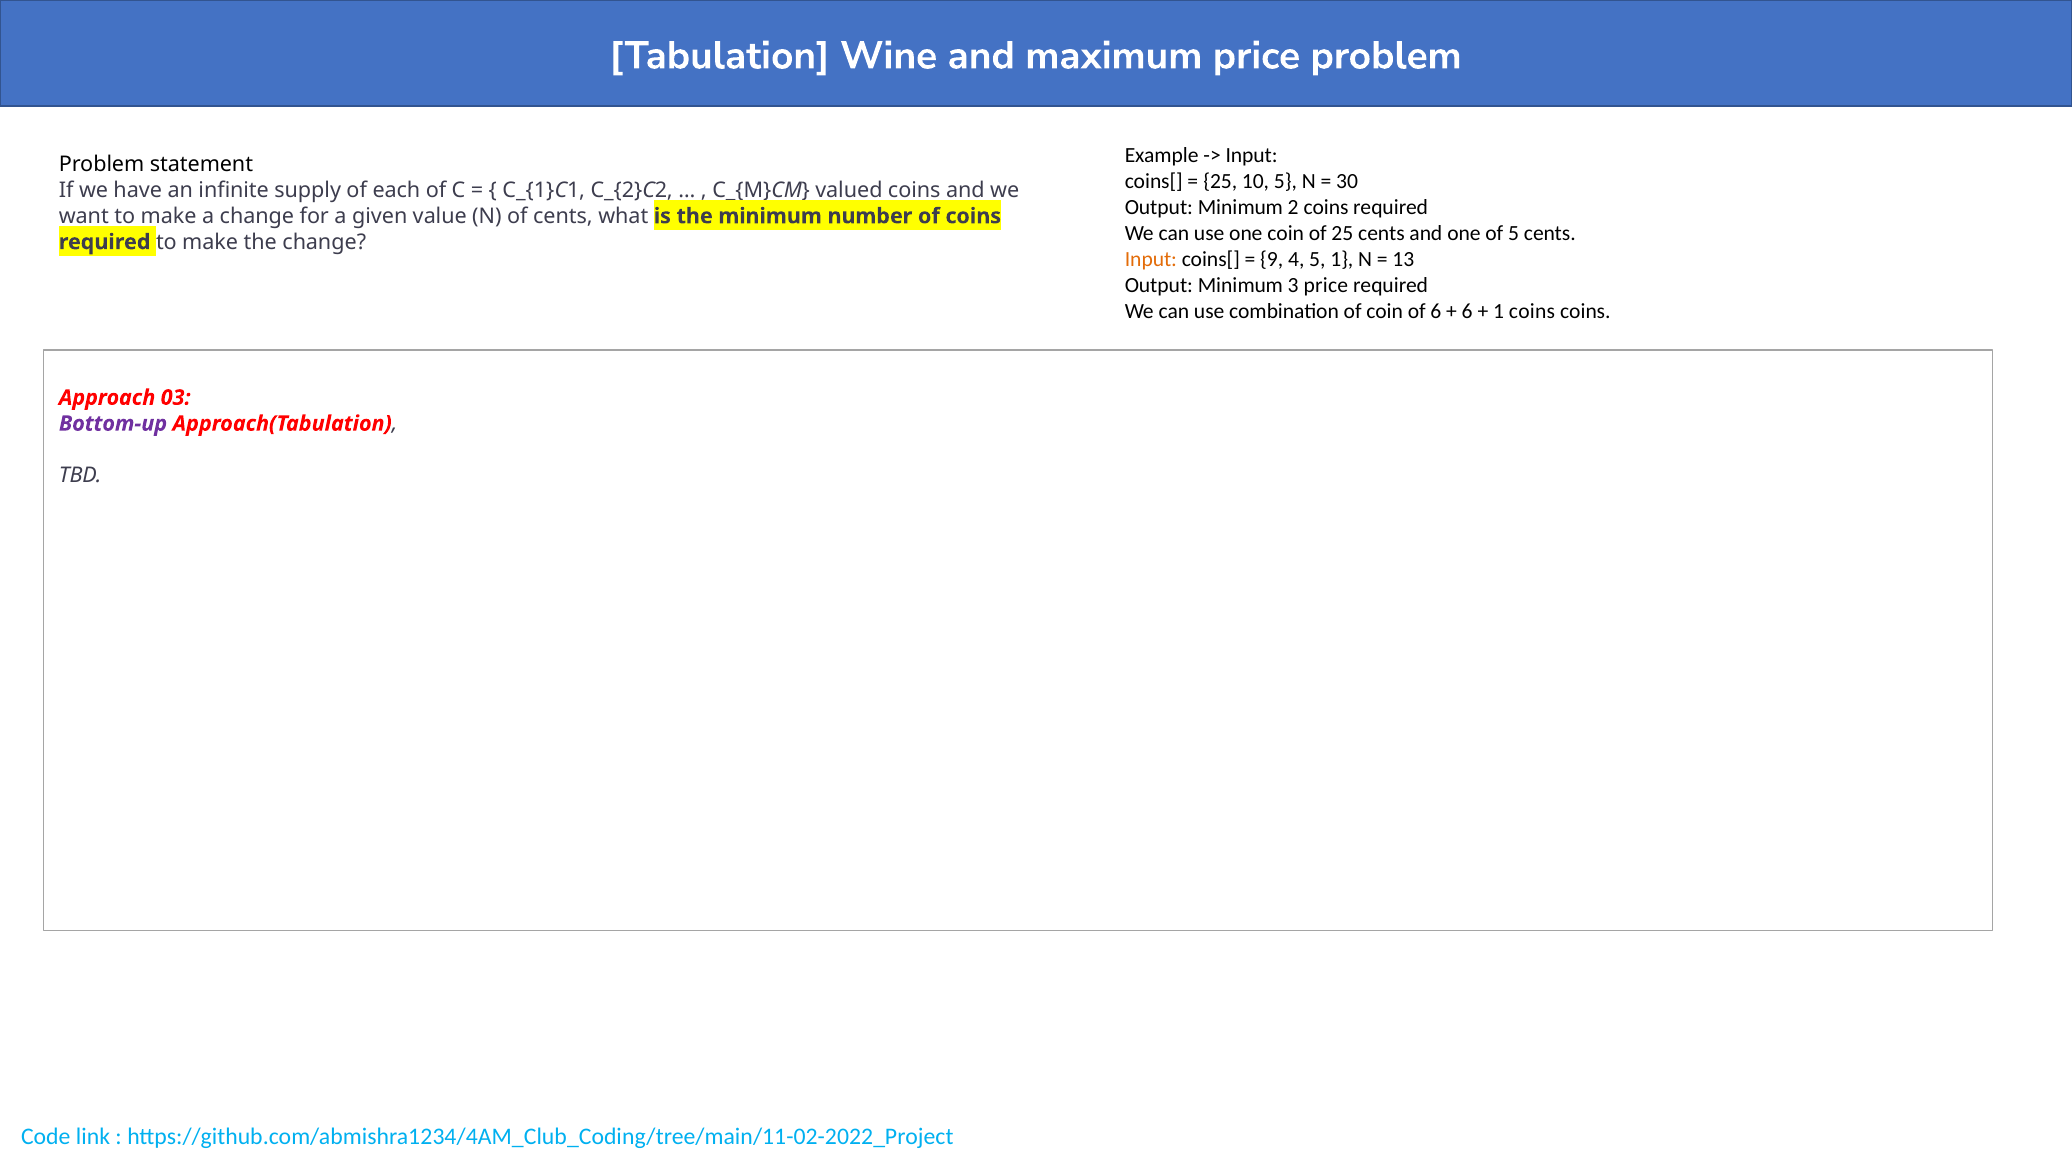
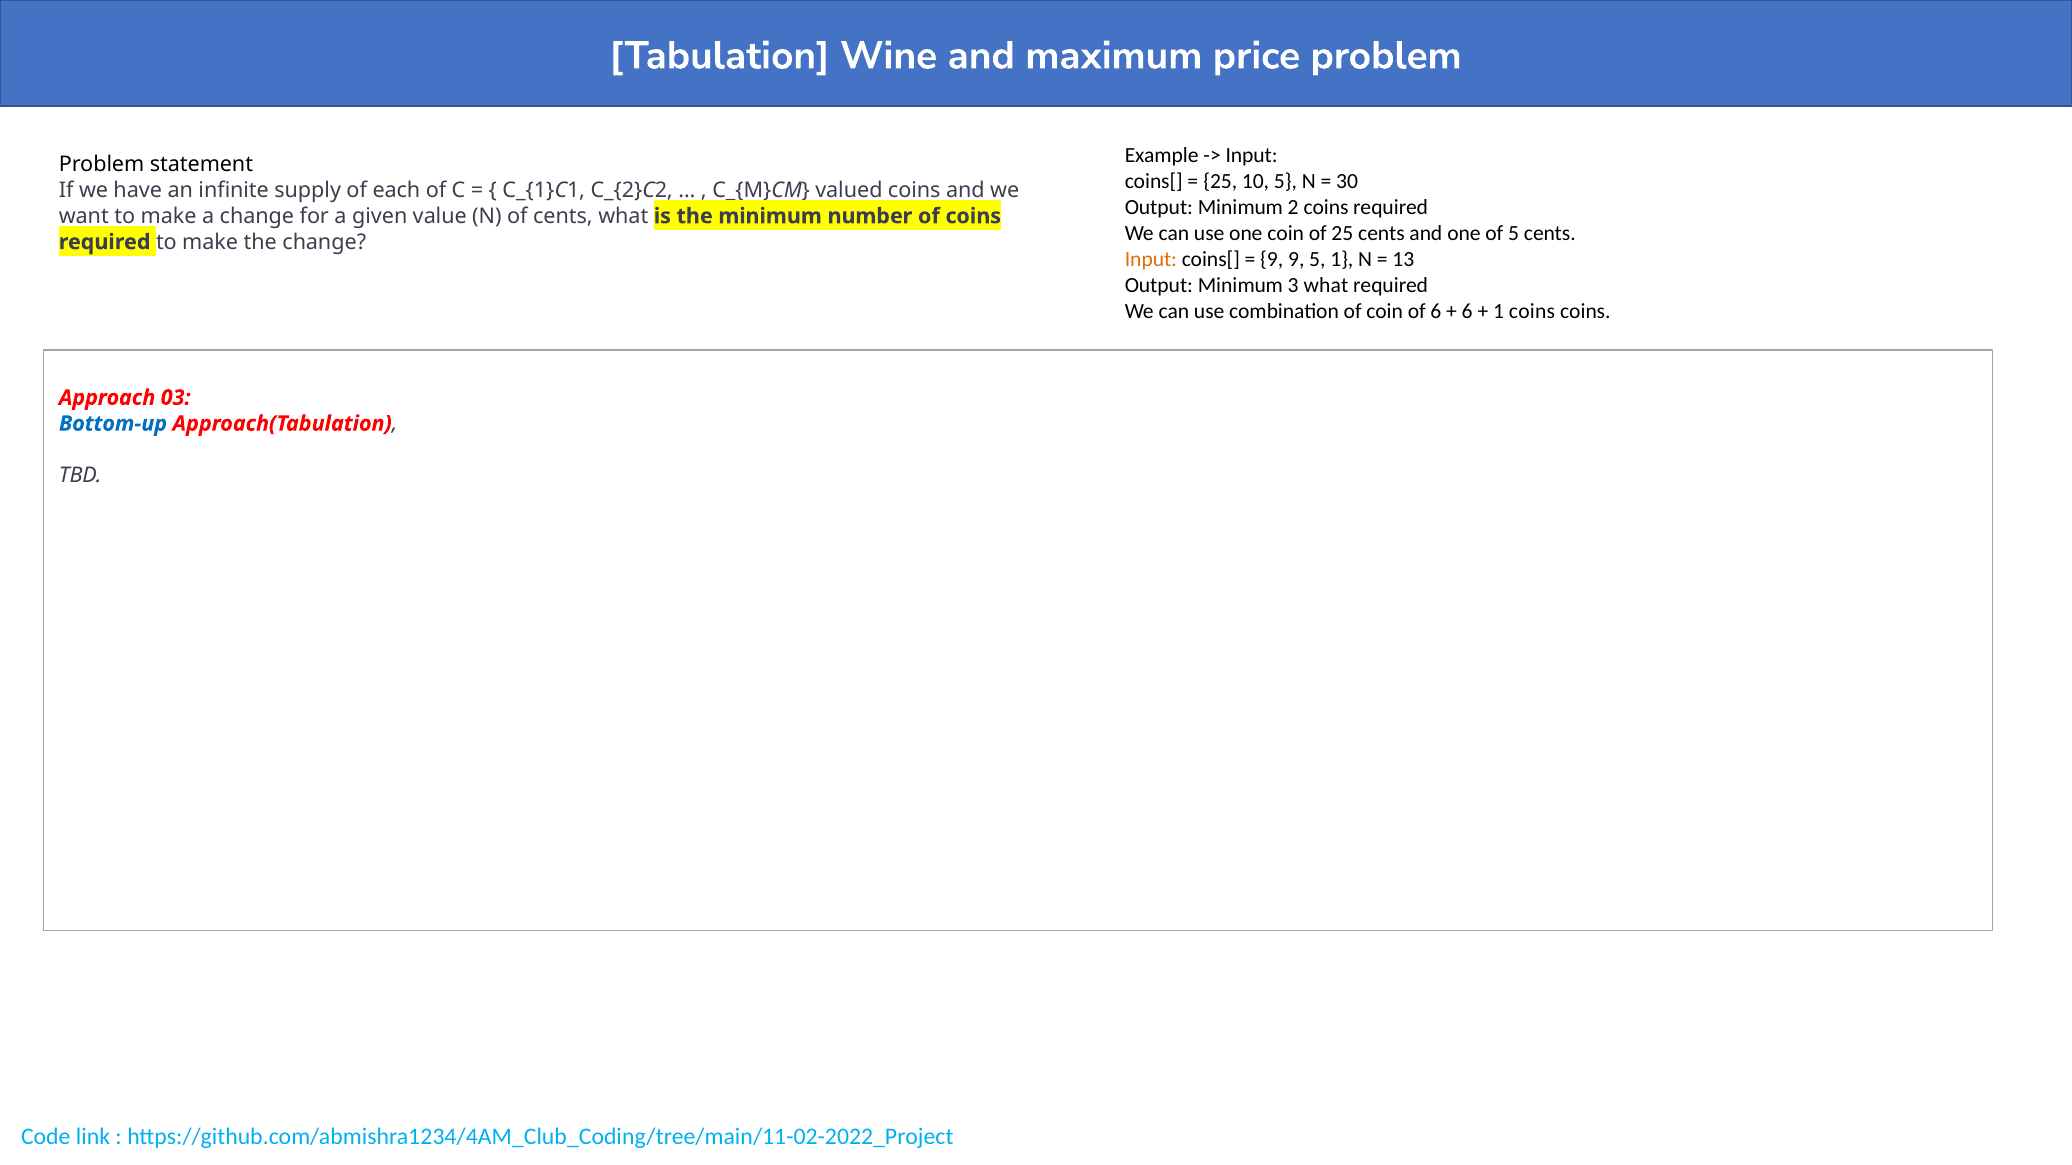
9 4: 4 -> 9
3 price: price -> what
Bottom-up colour: purple -> blue
